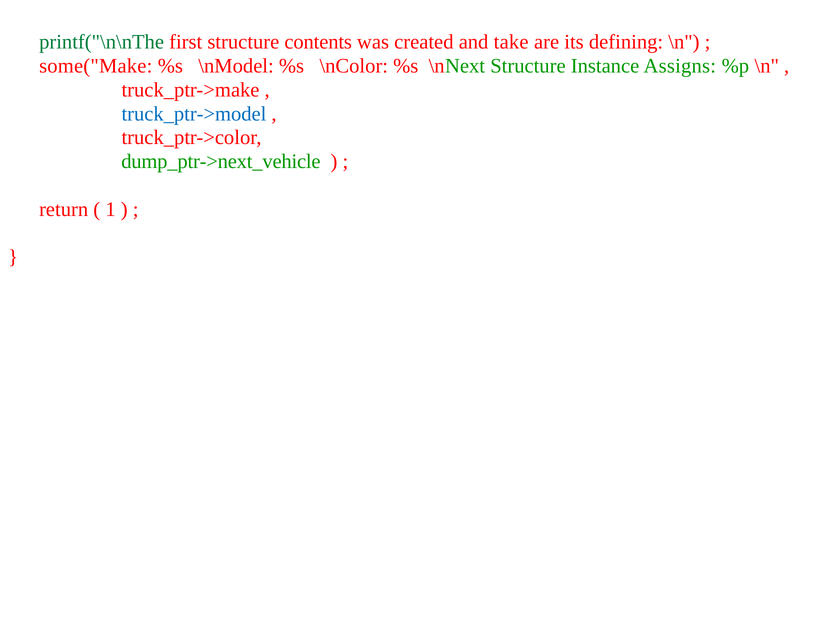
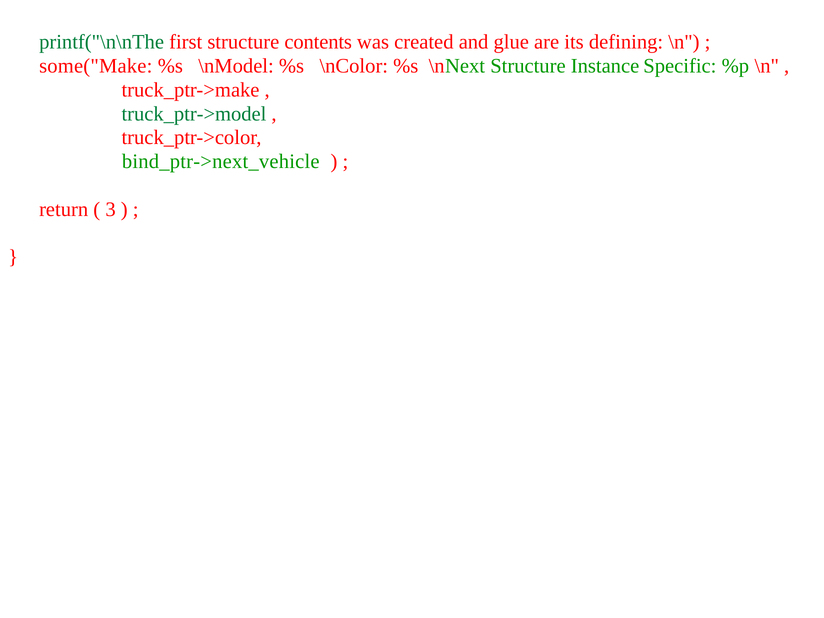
take: take -> glue
Assigns: Assigns -> Specific
truck_ptr->model colour: blue -> green
dump_ptr->next_vehicle: dump_ptr->next_vehicle -> bind_ptr->next_vehicle
1: 1 -> 3
